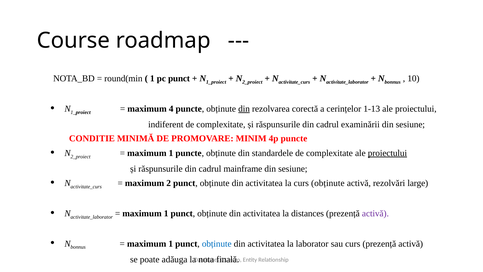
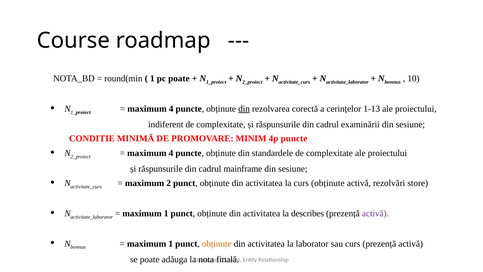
pc punct: punct -> poate
1 at (171, 153): 1 -> 4
proiectului at (387, 153) underline: present -> none
large: large -> store
distances: distances -> describes
obținute at (217, 243) colour: blue -> orange
